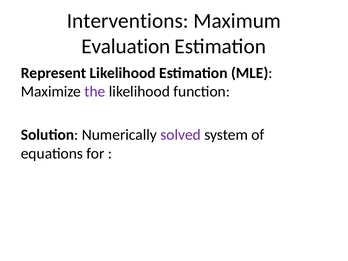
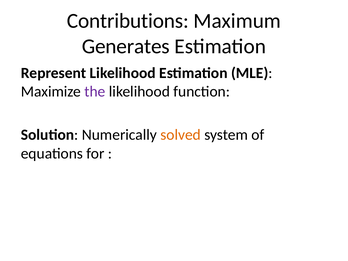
Interventions: Interventions -> Contributions
Evaluation: Evaluation -> Generates
solved colour: purple -> orange
